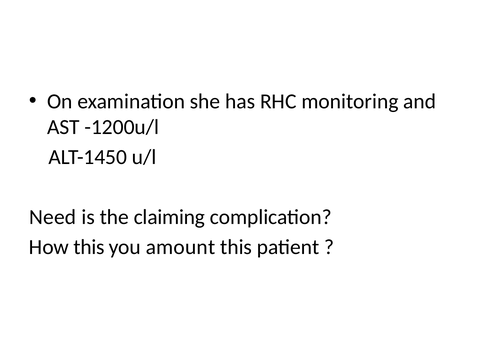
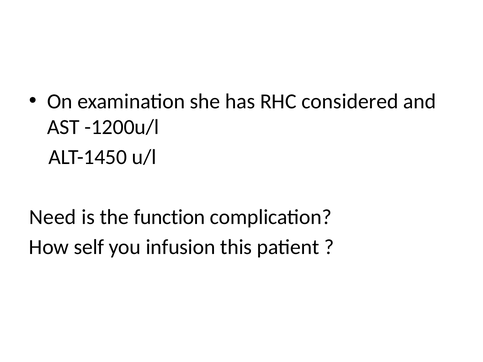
monitoring: monitoring -> considered
claiming: claiming -> function
How this: this -> self
amount: amount -> infusion
